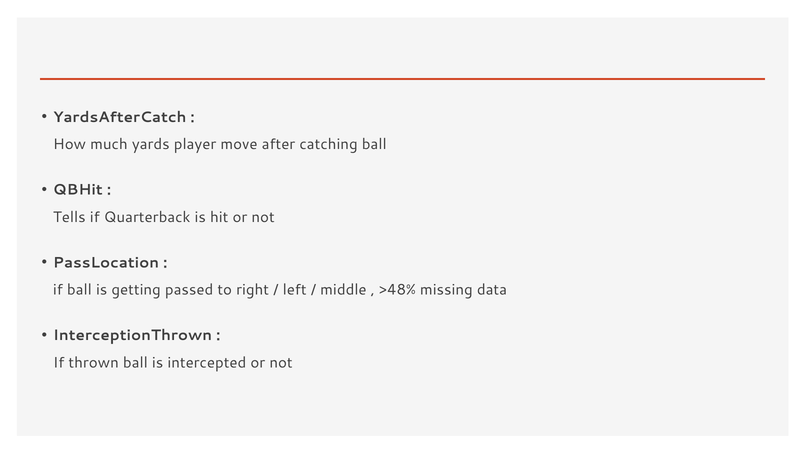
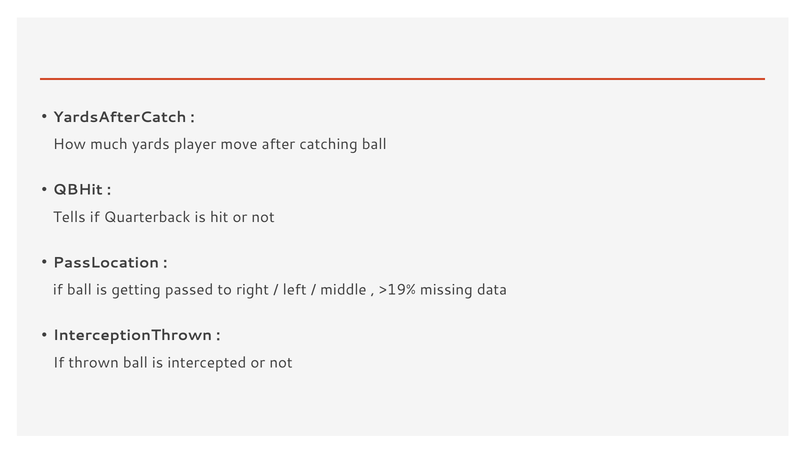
>48%: >48% -> >19%
